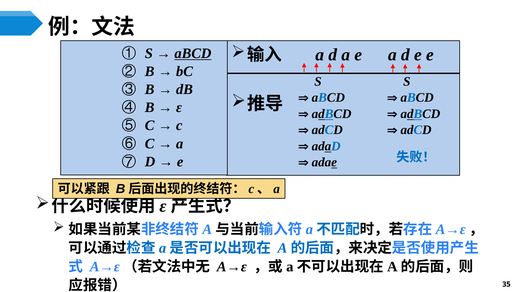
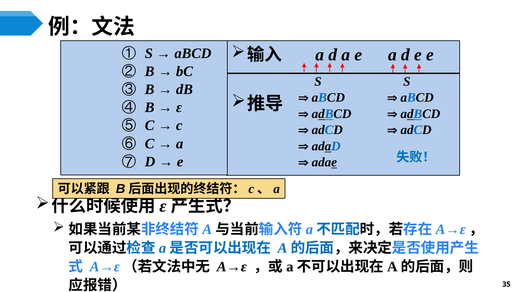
aBCD at (193, 54) underline: present -> none
